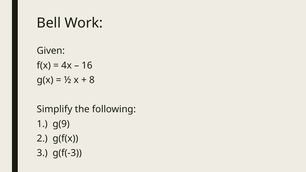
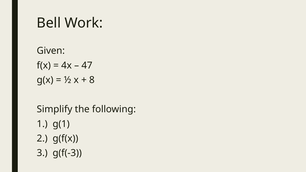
16: 16 -> 47
g(9: g(9 -> g(1
